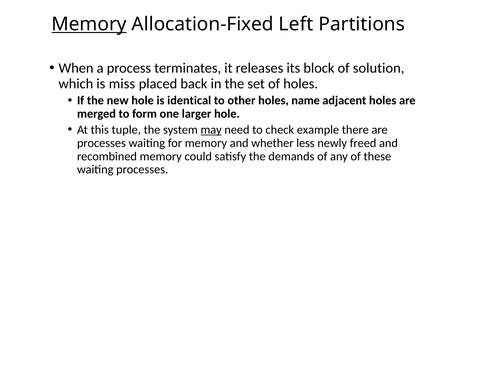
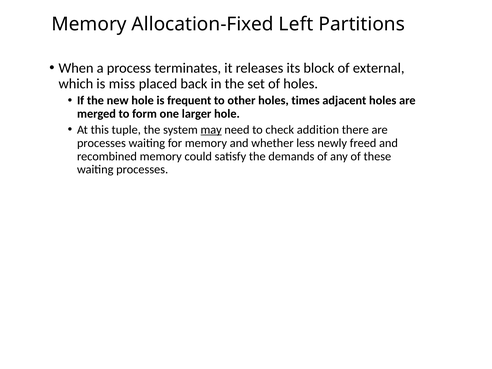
Memory at (89, 24) underline: present -> none
solution: solution -> external
identical: identical -> frequent
name: name -> times
example: example -> addition
